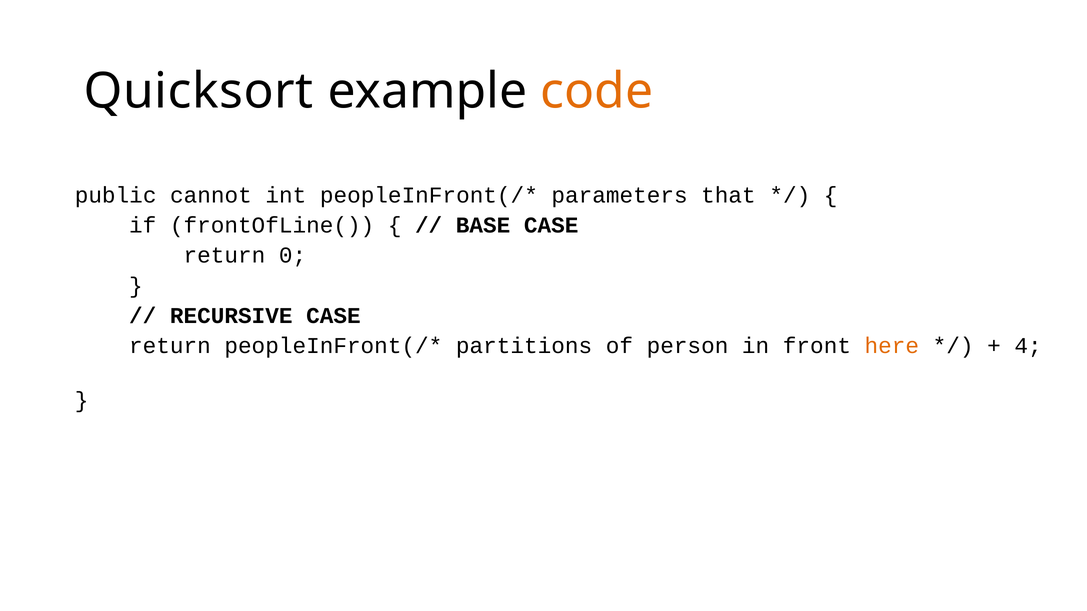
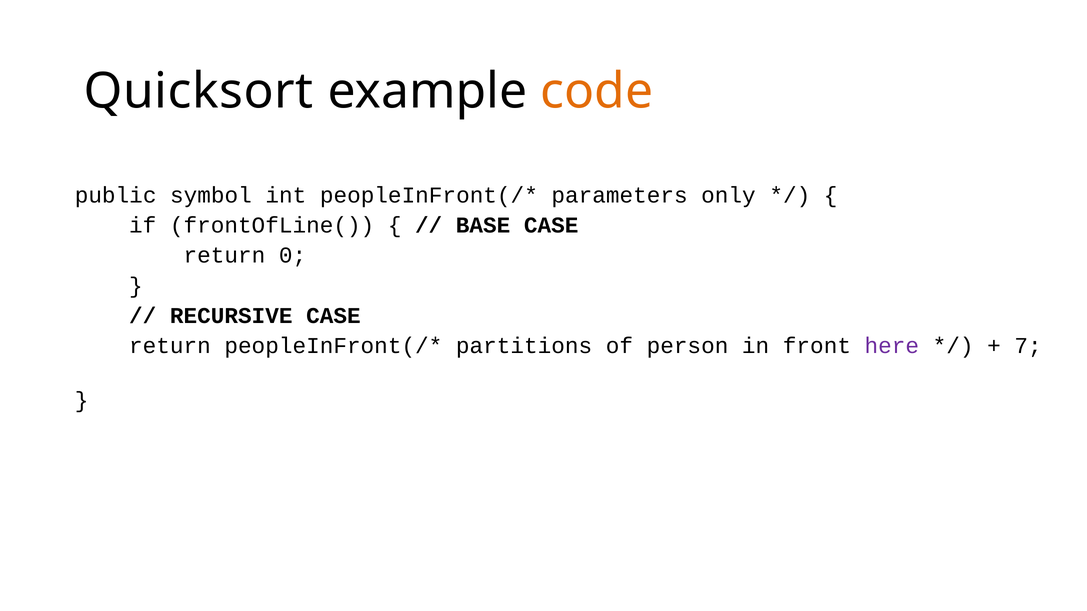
cannot: cannot -> symbol
that: that -> only
here colour: orange -> purple
4: 4 -> 7
